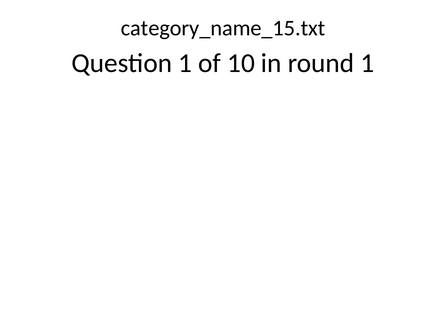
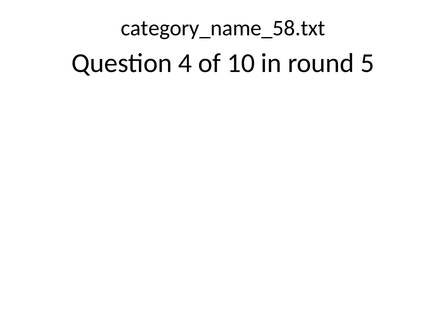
category_name_15.txt: category_name_15.txt -> category_name_58.txt
Question 1: 1 -> 4
round 1: 1 -> 5
